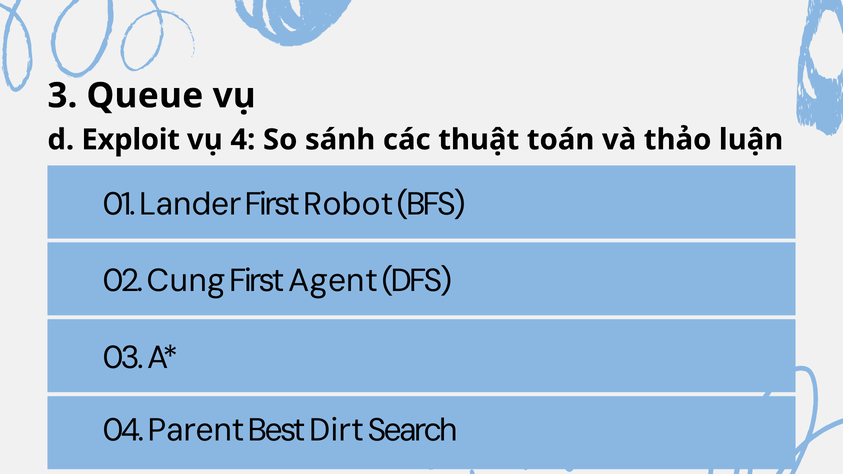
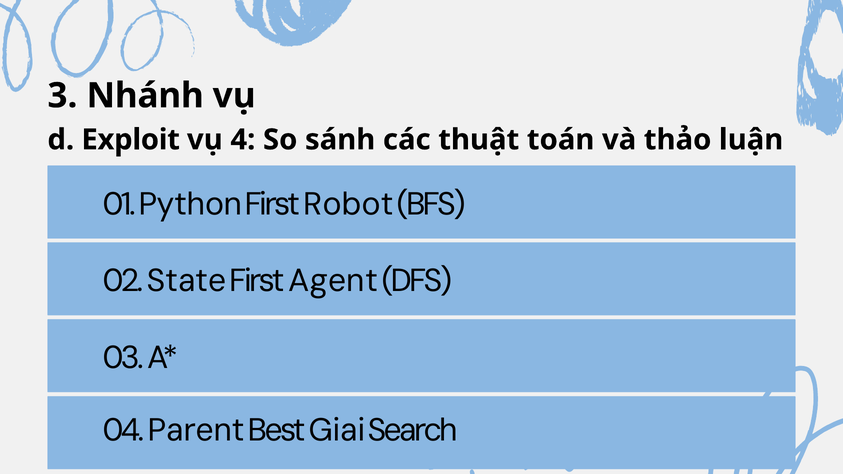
Queue: Queue -> Nhánh
Lander: Lander -> Python
Cung: Cung -> State
Dirt: Dirt -> Giai
